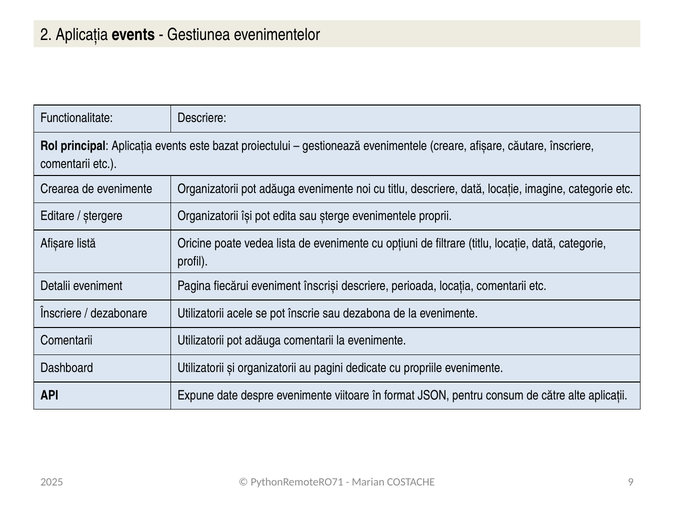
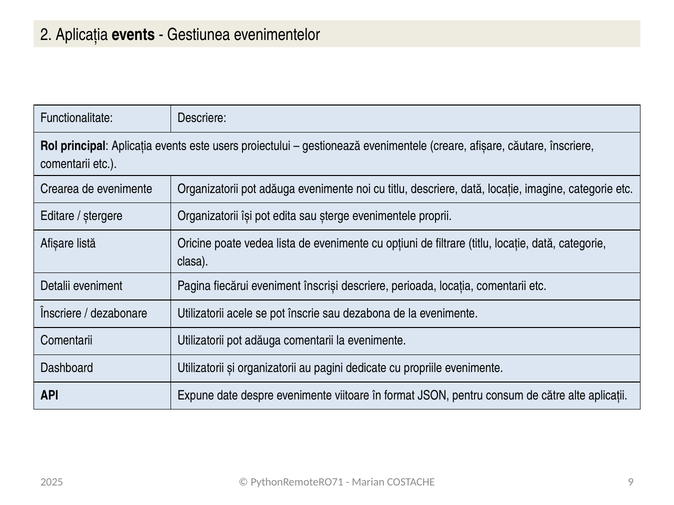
bazat: bazat -> users
profil: profil -> clasa
